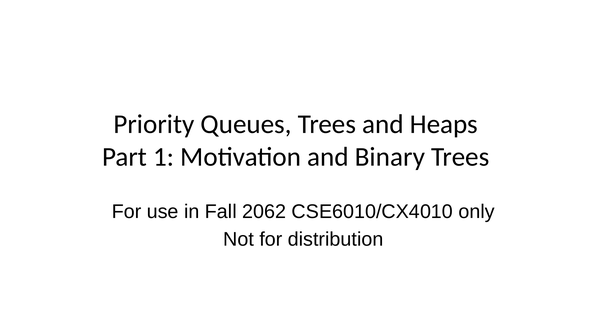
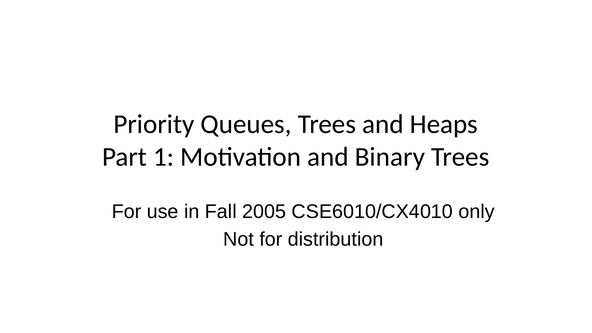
2062: 2062 -> 2005
